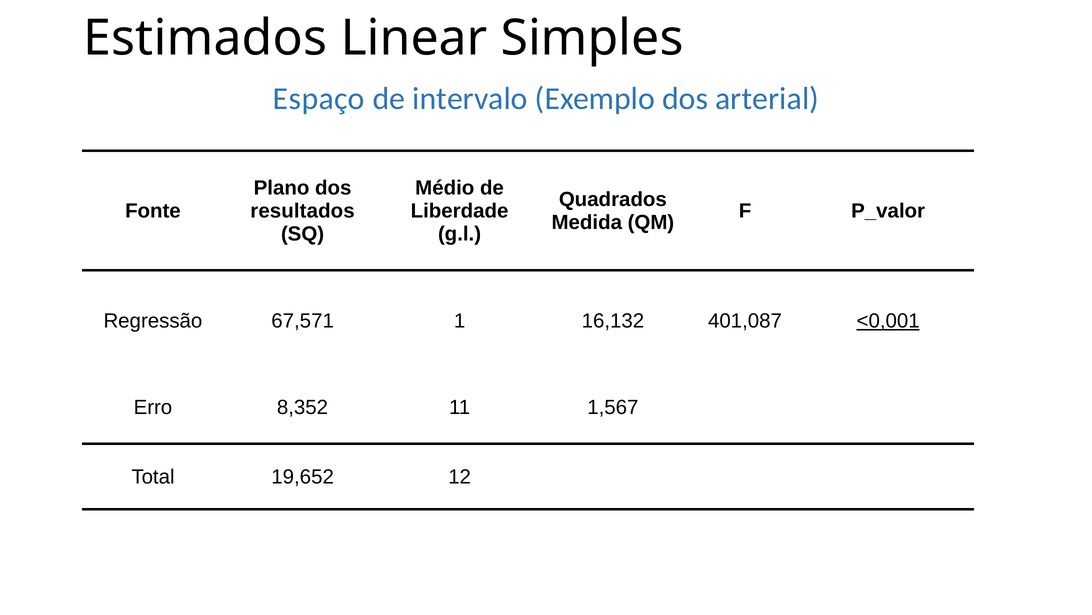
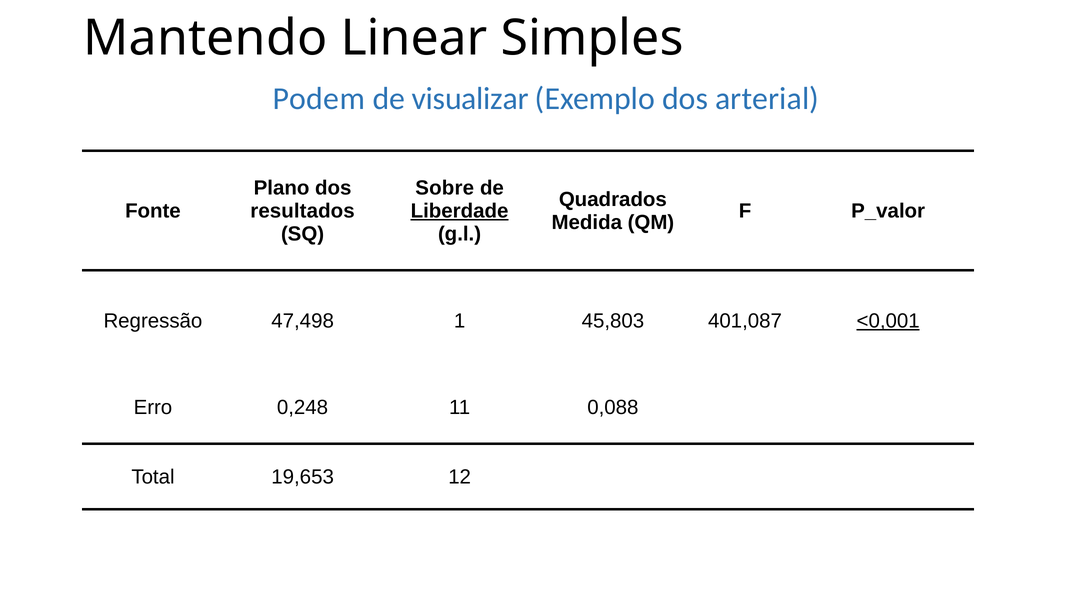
Estimados: Estimados -> Mantendo
Espaço: Espaço -> Podem
intervalo: intervalo -> visualizar
Médio: Médio -> Sobre
Liberdade underline: none -> present
67,571: 67,571 -> 47,498
16,132: 16,132 -> 45,803
8,352: 8,352 -> 0,248
1,567: 1,567 -> 0,088
19,652: 19,652 -> 19,653
